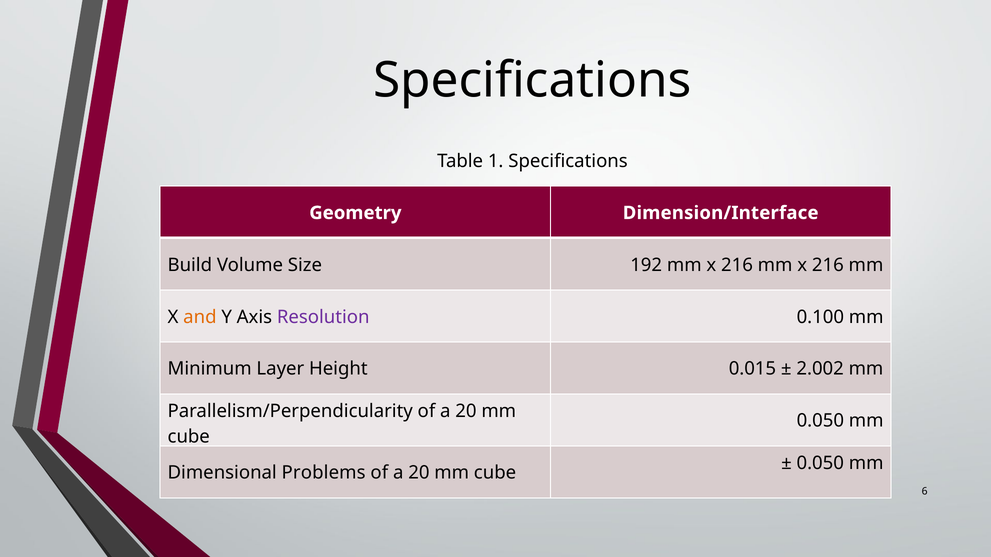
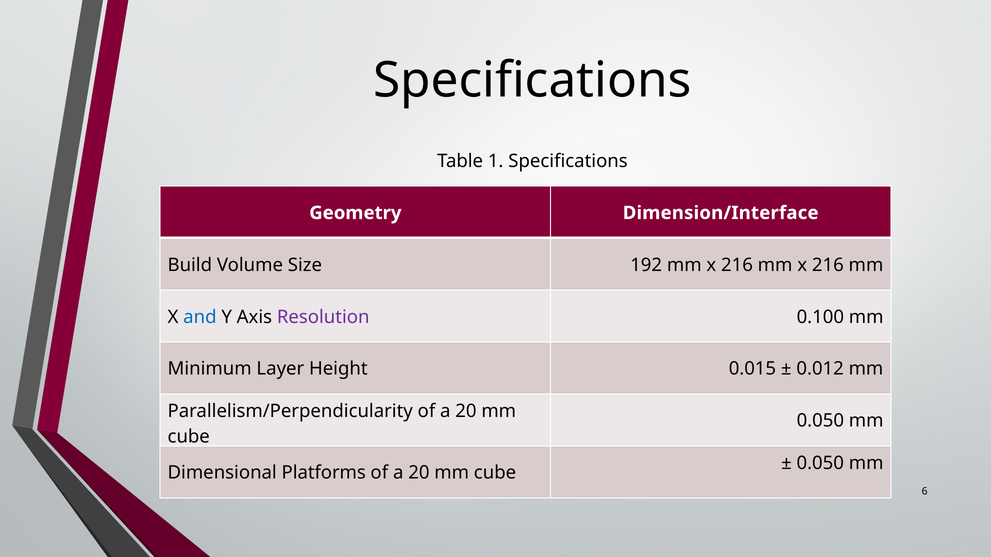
and colour: orange -> blue
2.002: 2.002 -> 0.012
Problems: Problems -> Platforms
